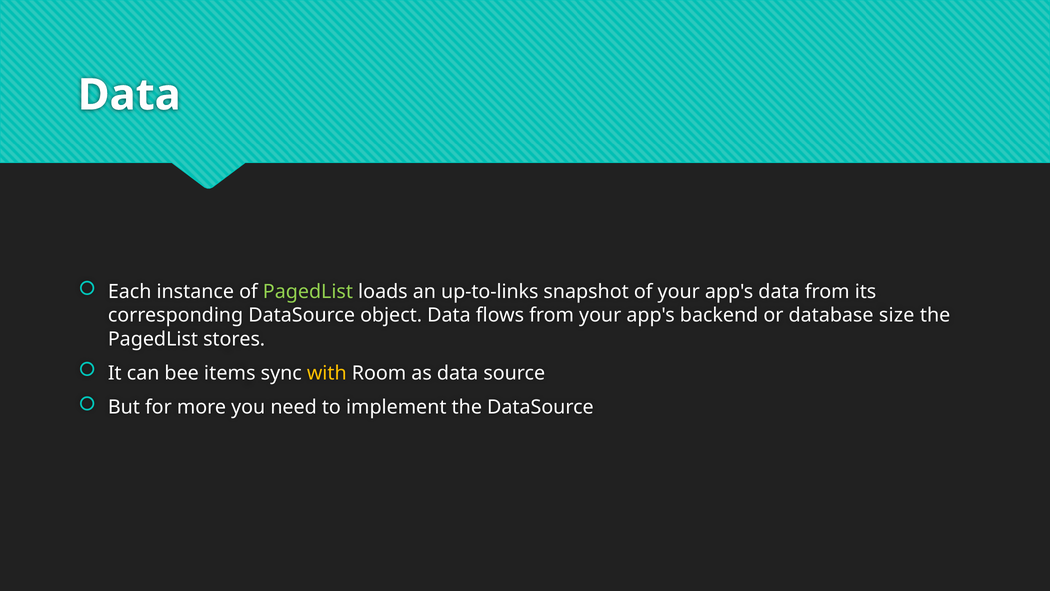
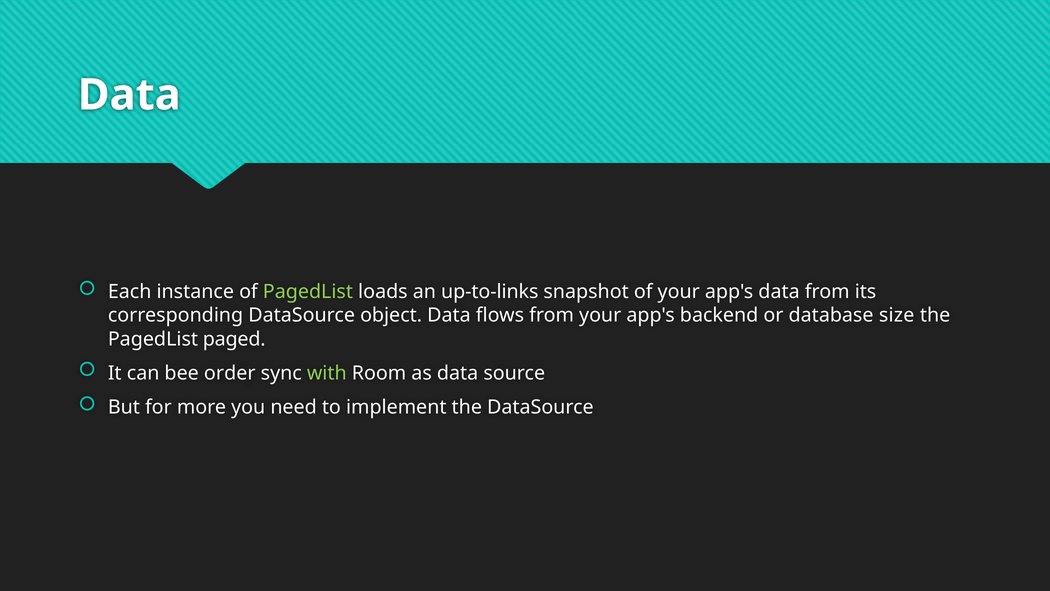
stores: stores -> paged
items: items -> order
with colour: yellow -> light green
